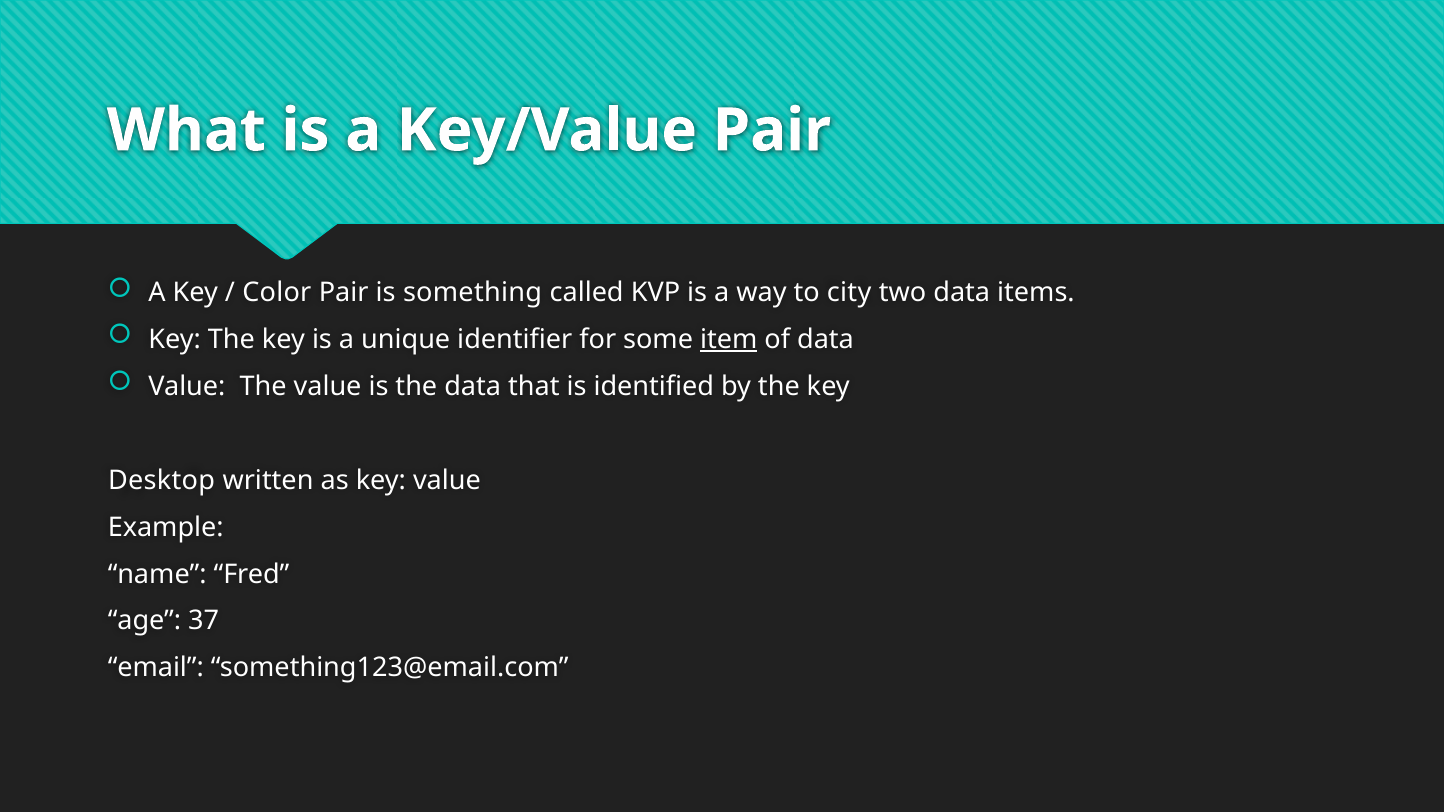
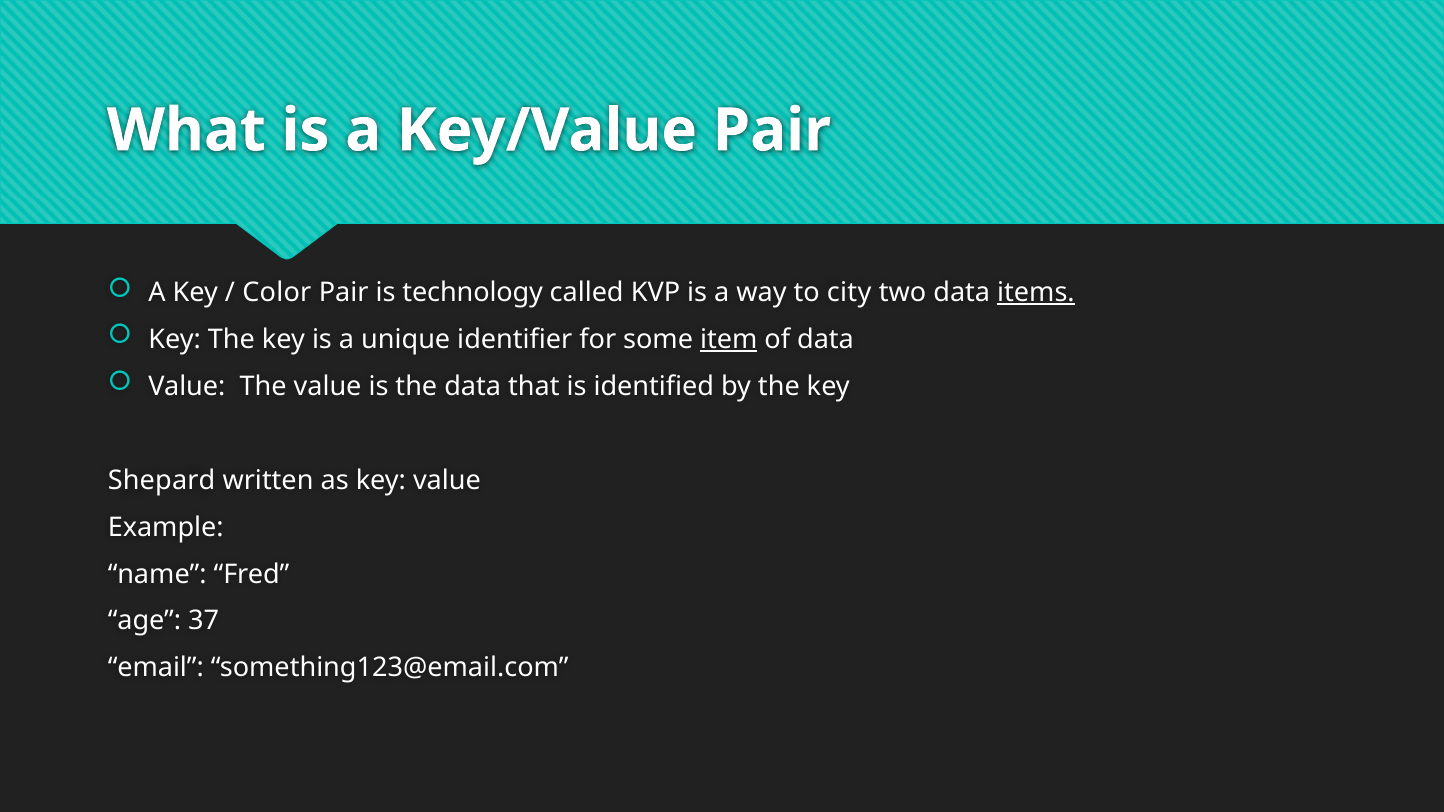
something: something -> technology
items underline: none -> present
Desktop: Desktop -> Shepard
